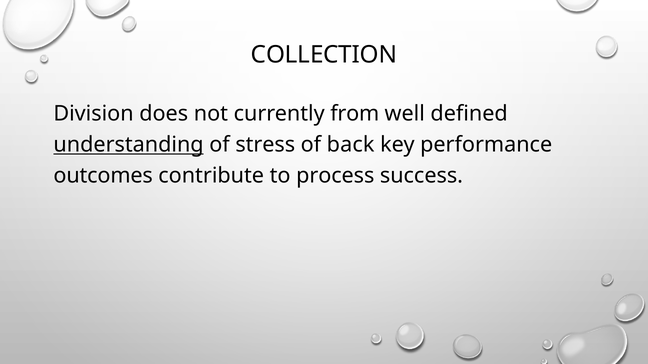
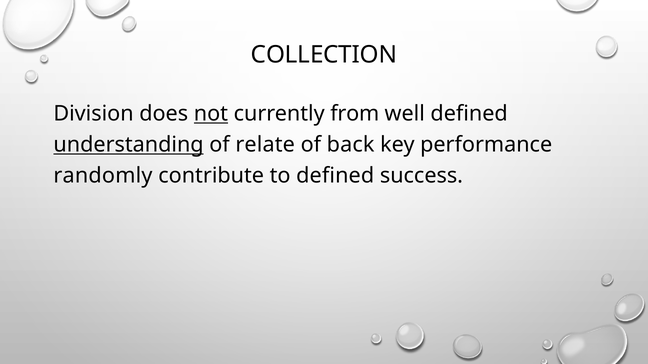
not underline: none -> present
stress: stress -> relate
outcomes: outcomes -> randomly
to process: process -> defined
